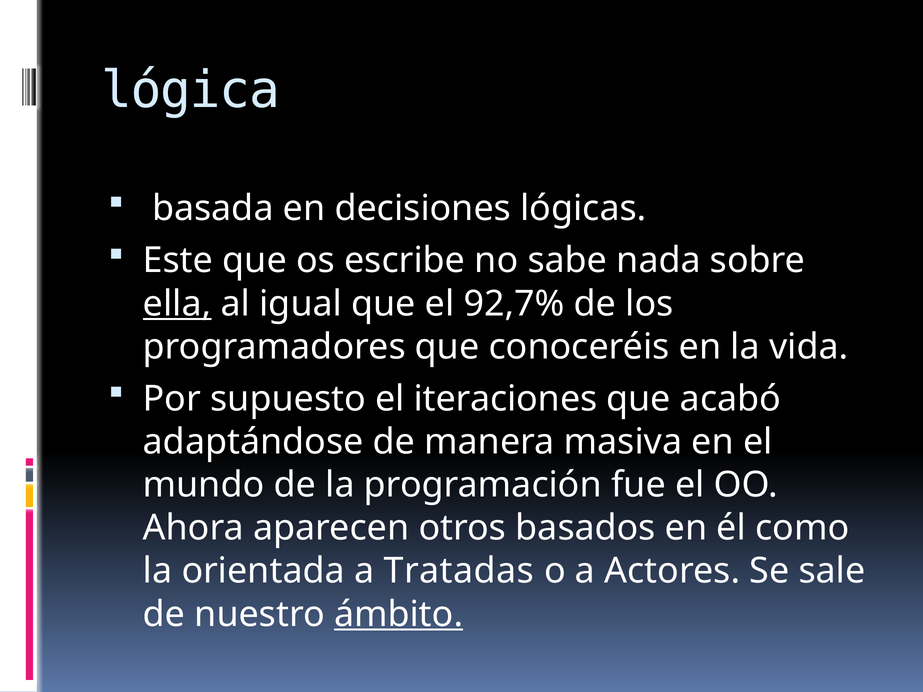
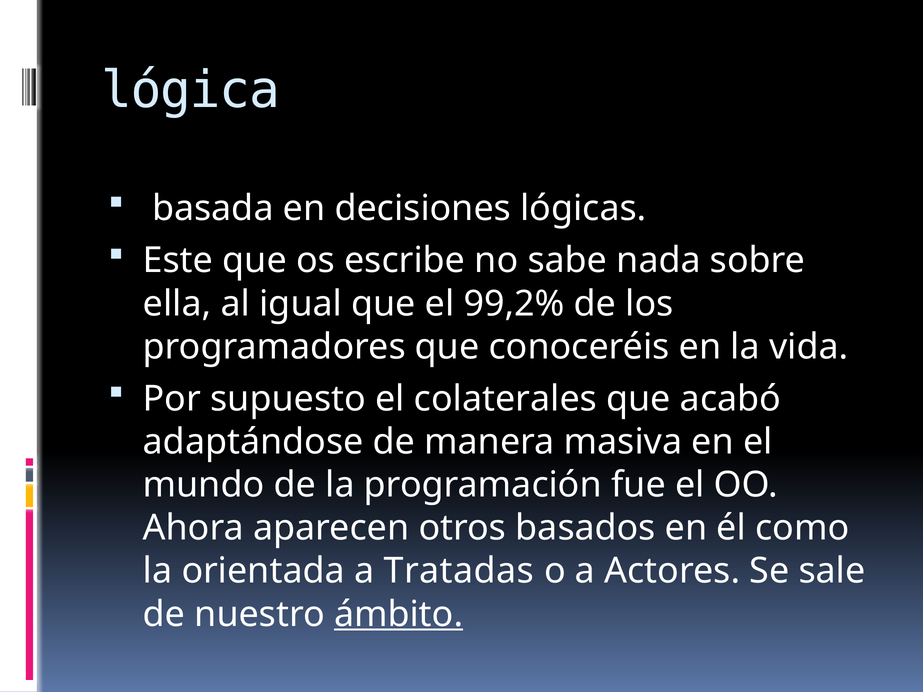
ella underline: present -> none
92,7%: 92,7% -> 99,2%
iteraciones: iteraciones -> colaterales
